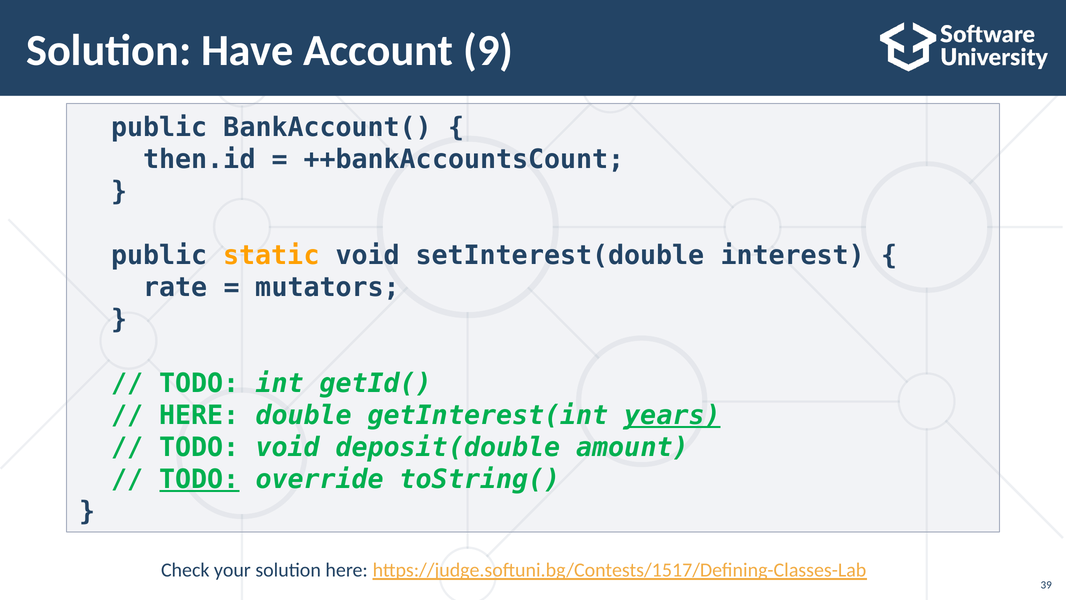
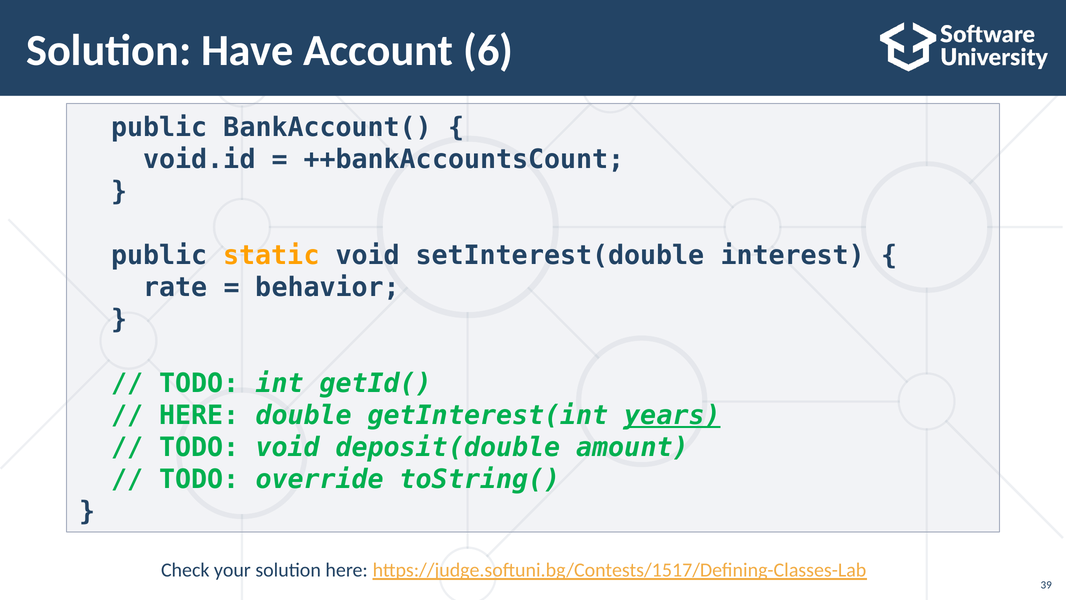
9: 9 -> 6
then.id: then.id -> void.id
mutators: mutators -> behavior
TODO at (199, 479) underline: present -> none
